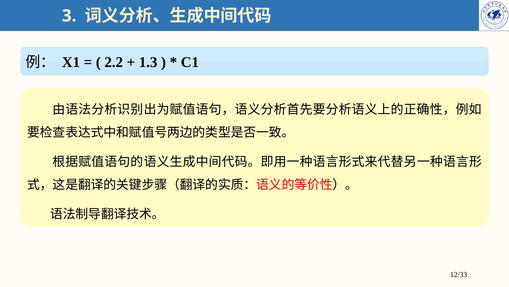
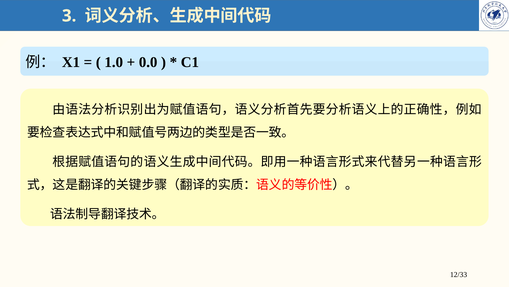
2.2: 2.2 -> 1.0
1.3: 1.3 -> 0.0
